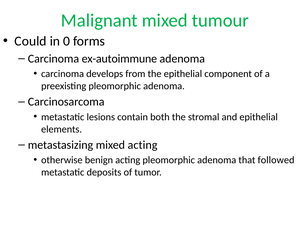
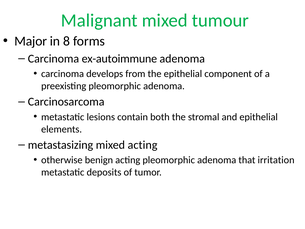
Could: Could -> Major
0: 0 -> 8
followed: followed -> irritation
